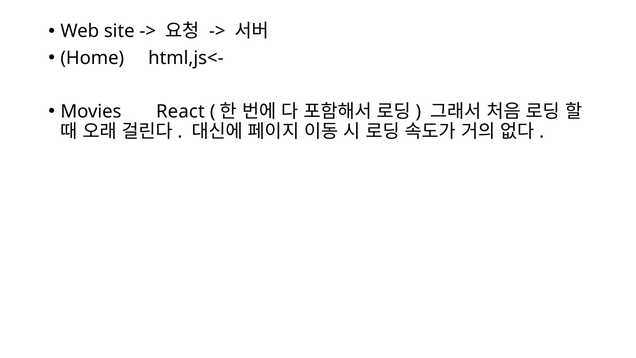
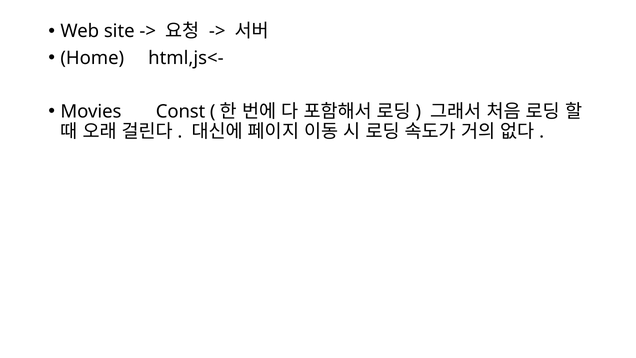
React: React -> Const
